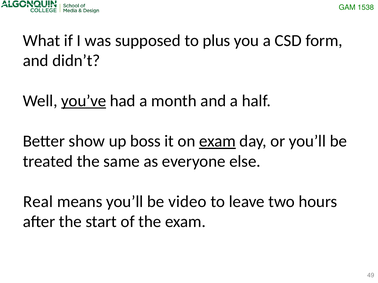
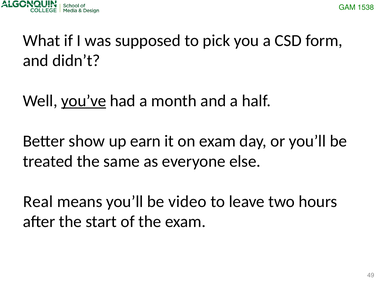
plus: plus -> pick
boss: boss -> earn
exam at (217, 141) underline: present -> none
